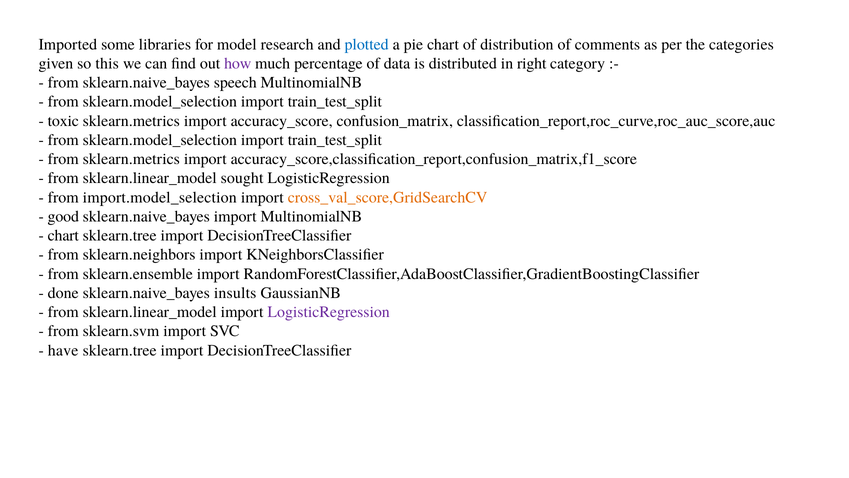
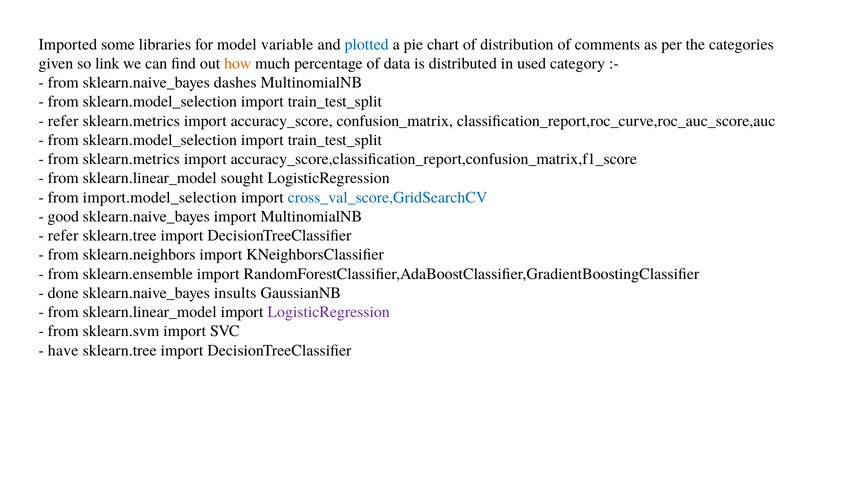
research: research -> variable
this: this -> link
how colour: purple -> orange
right: right -> used
speech: speech -> dashes
toxic at (63, 121): toxic -> refer
cross_val_score,GridSearchCV colour: orange -> blue
chart at (63, 235): chart -> refer
